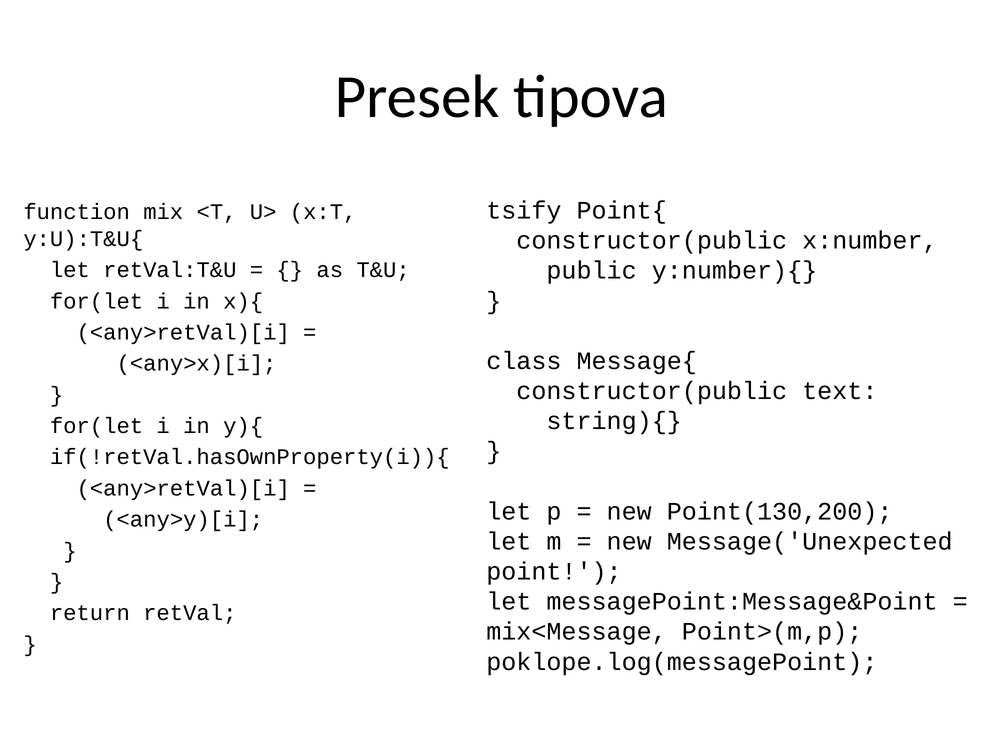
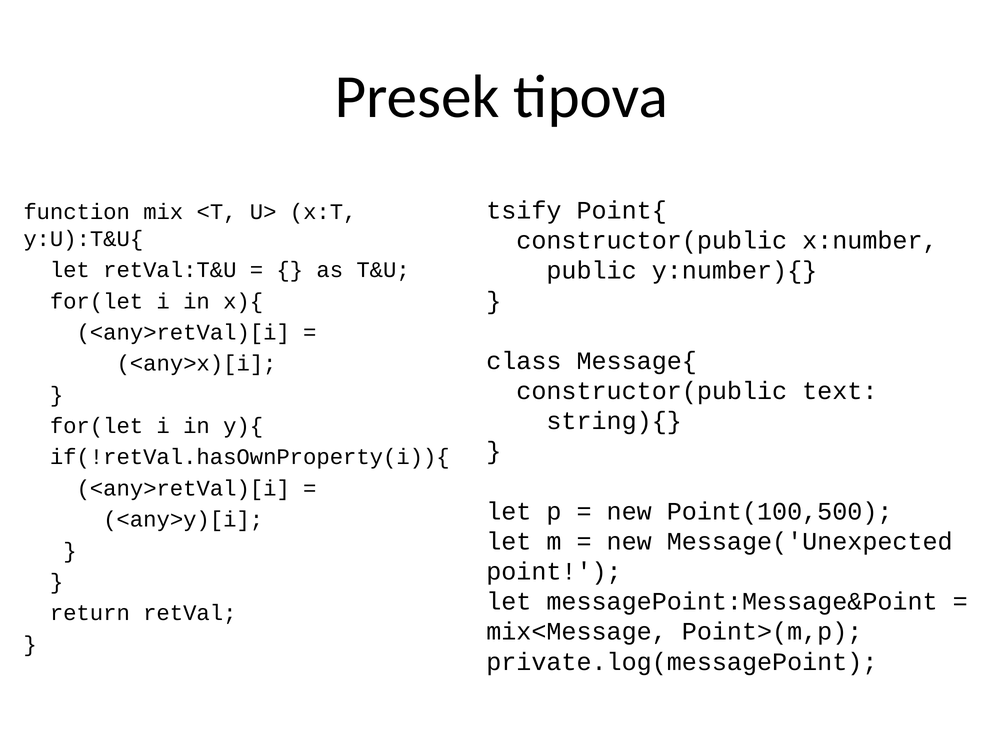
Point(130,200: Point(130,200 -> Point(100,500
poklope.log(messagePoint: poklope.log(messagePoint -> private.log(messagePoint
